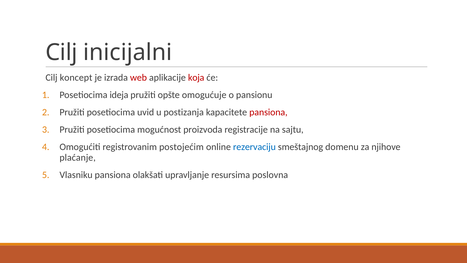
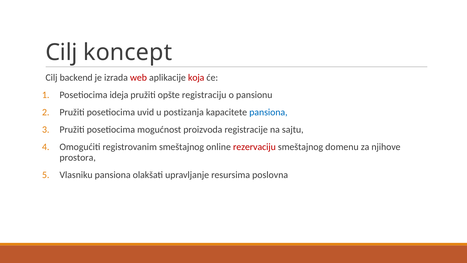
inicijalni: inicijalni -> koncept
koncept: koncept -> backend
omogućuje: omogućuje -> registraciju
pansiona at (268, 112) colour: red -> blue
registrovanim postojećim: postojećim -> smeštajnog
rezervaciju colour: blue -> red
plaćanje: plaćanje -> prostora
